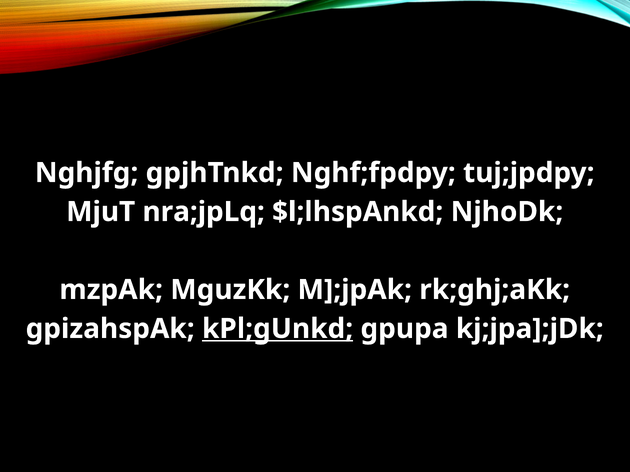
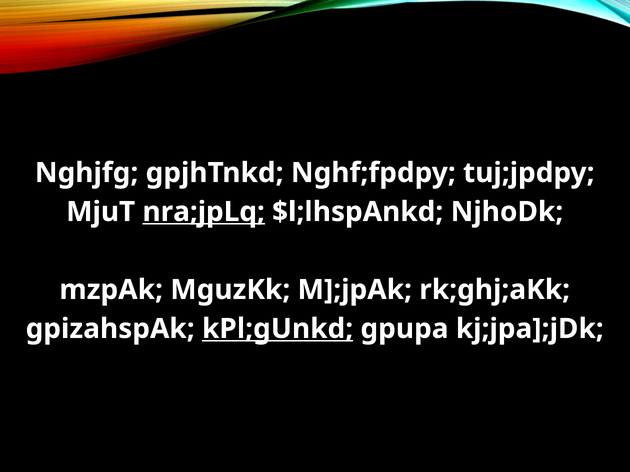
nra;jpLq underline: none -> present
